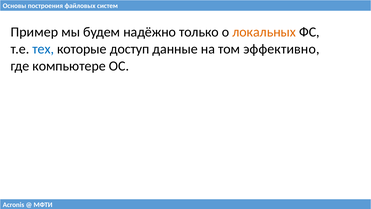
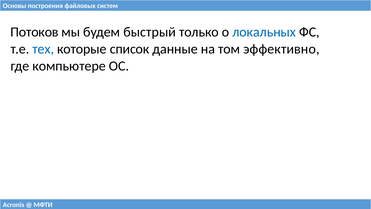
Пример: Пример -> Потоков
надёжно: надёжно -> быстрый
локальных colour: orange -> blue
доступ: доступ -> список
